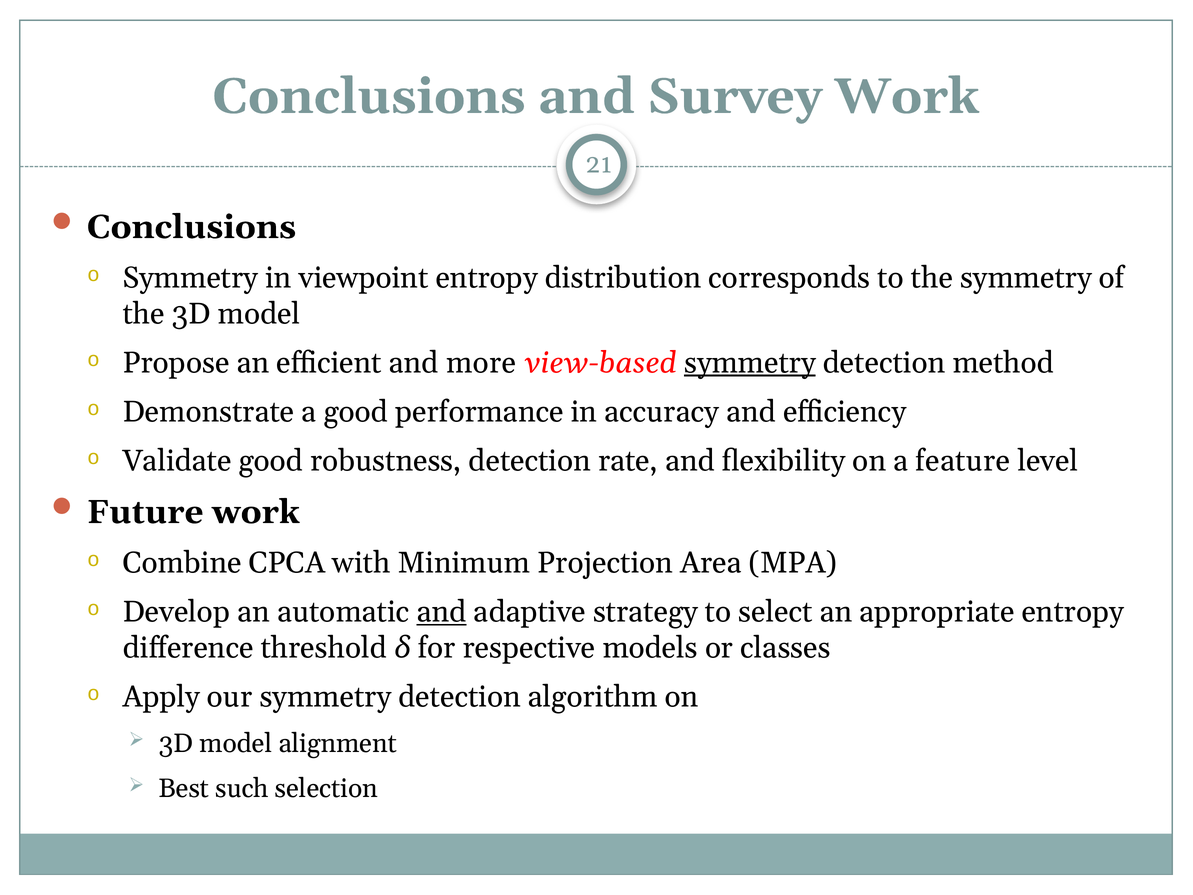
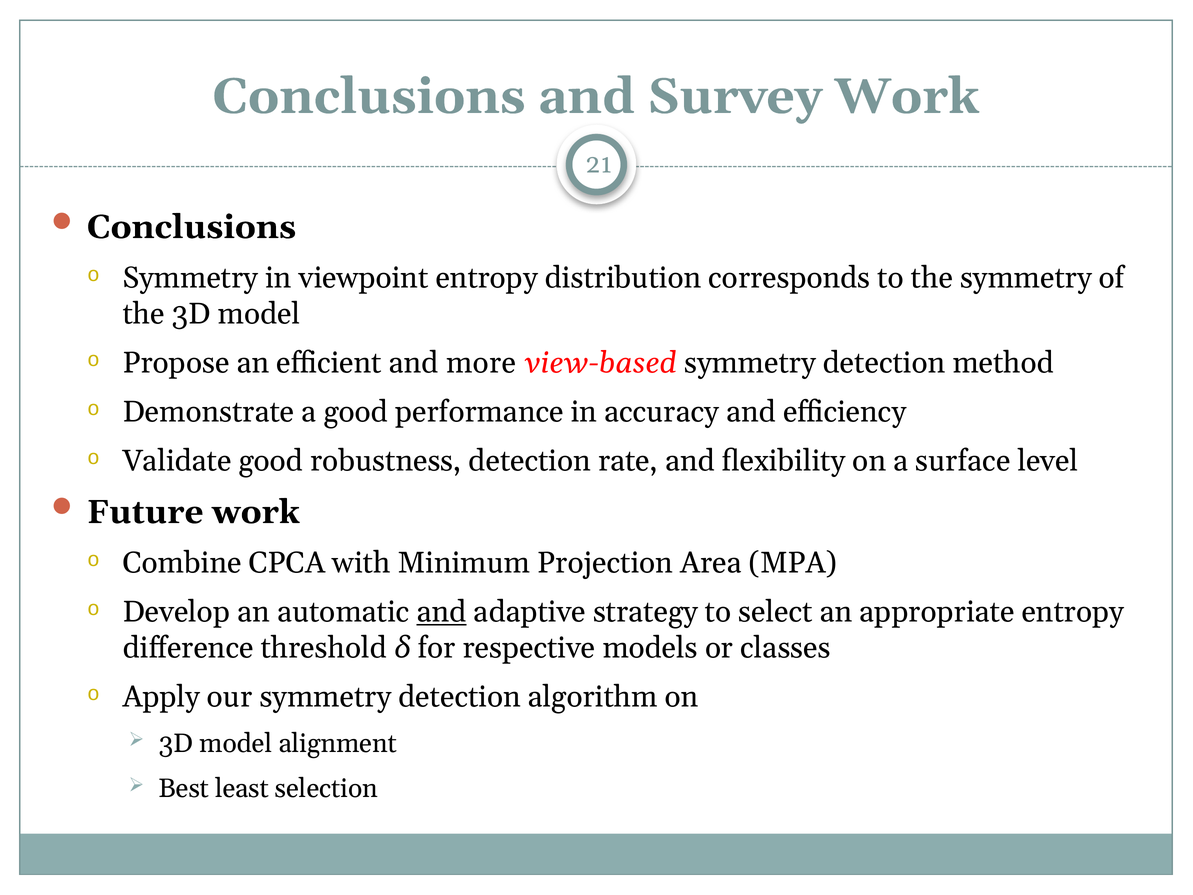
symmetry at (750, 363) underline: present -> none
feature: feature -> surface
such: such -> least
